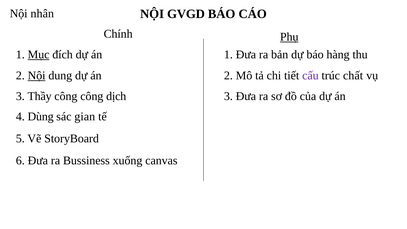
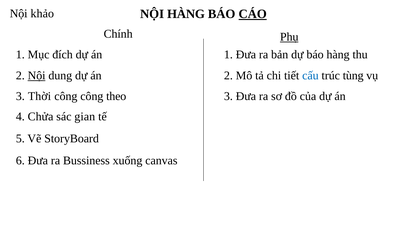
nhân: nhân -> khảo
NỘI GVGD: GVGD -> HÀNG
CÁO underline: none -> present
Mục underline: present -> none
cấu colour: purple -> blue
chất: chất -> tùng
Thầy: Thầy -> Thời
dịch: dịch -> theo
Dùng: Dùng -> Chửa
